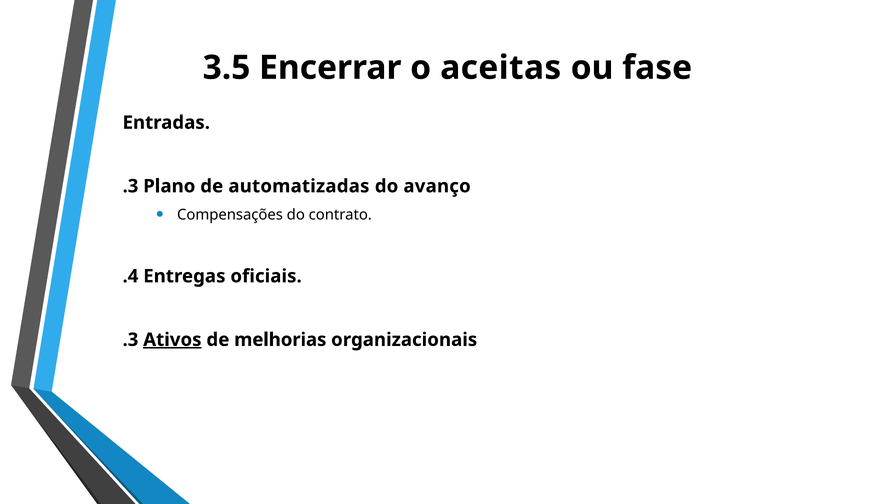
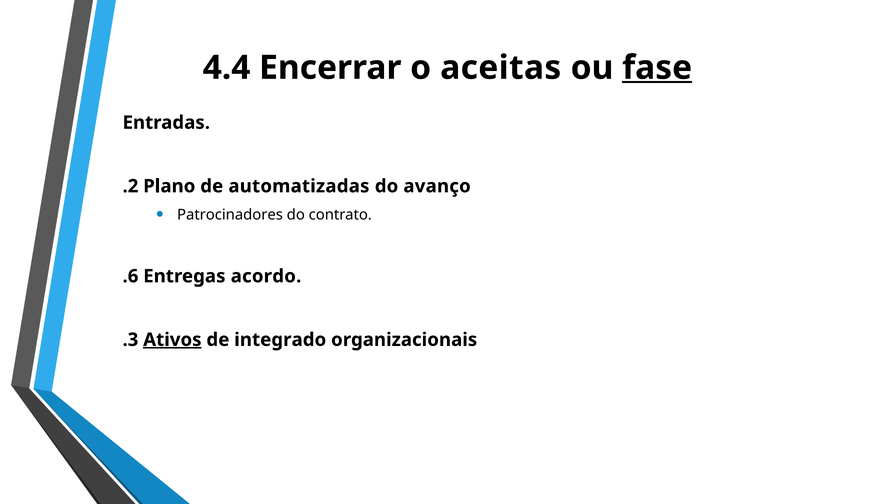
3.5: 3.5 -> 4.4
fase underline: none -> present
.3 at (130, 186): .3 -> .2
Compensações: Compensações -> Patrocinadores
.4: .4 -> .6
oficiais: oficiais -> acordo
melhorias: melhorias -> integrado
